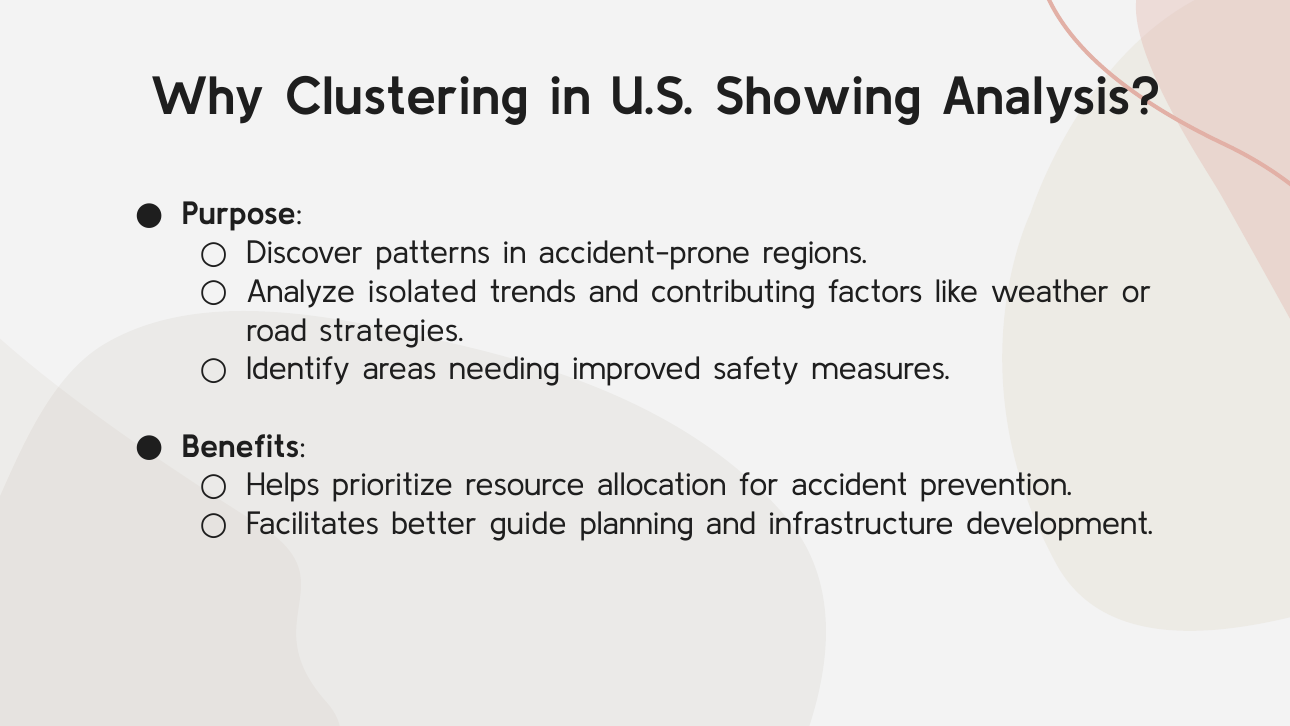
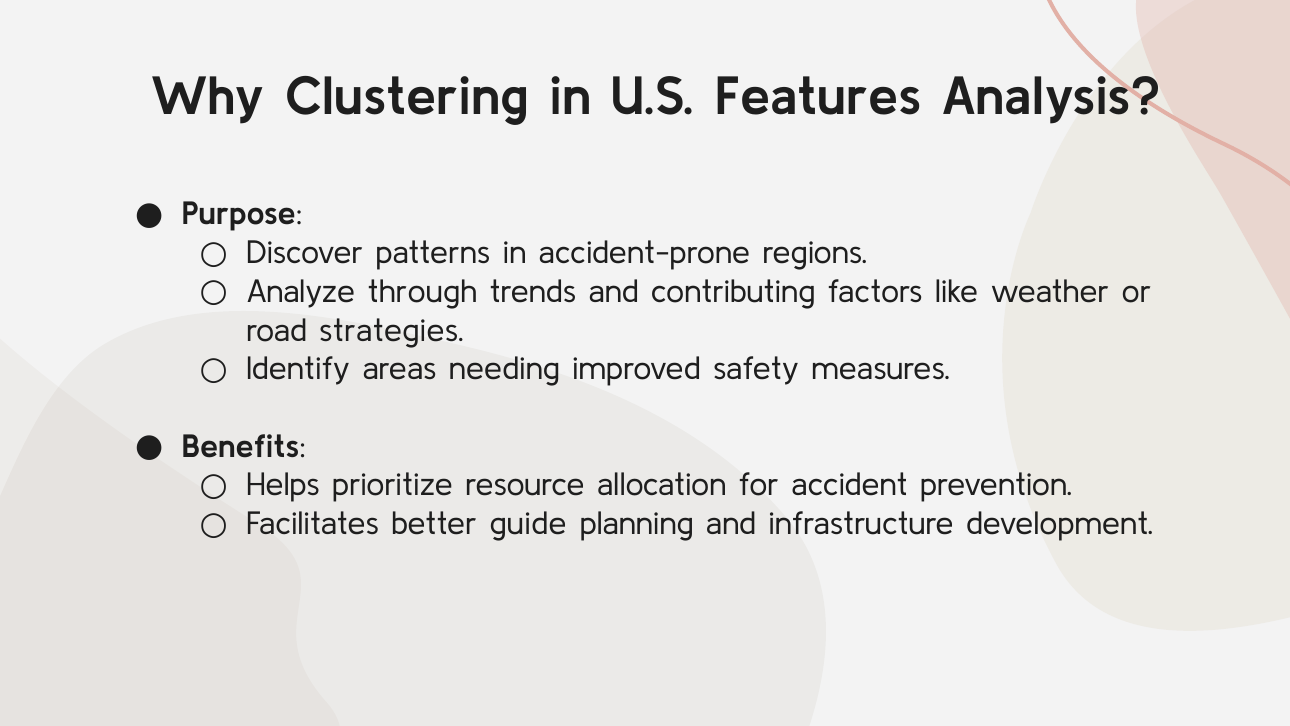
Showing: Showing -> Features
isolated: isolated -> through
